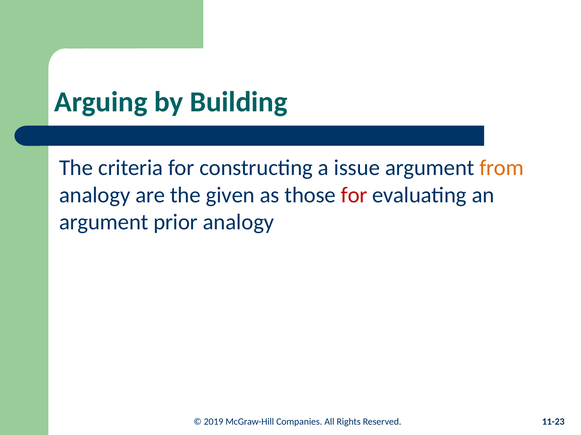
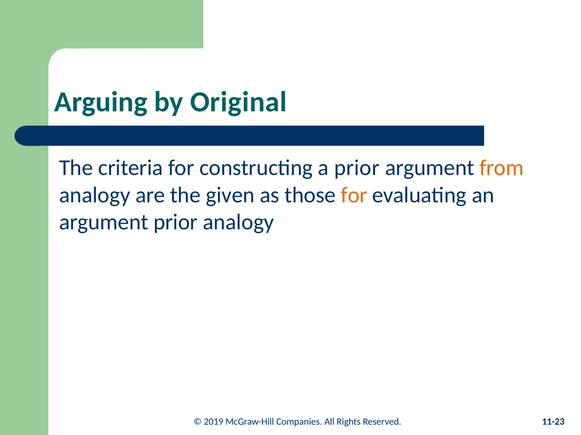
Building: Building -> Original
a issue: issue -> prior
for at (354, 195) colour: red -> orange
